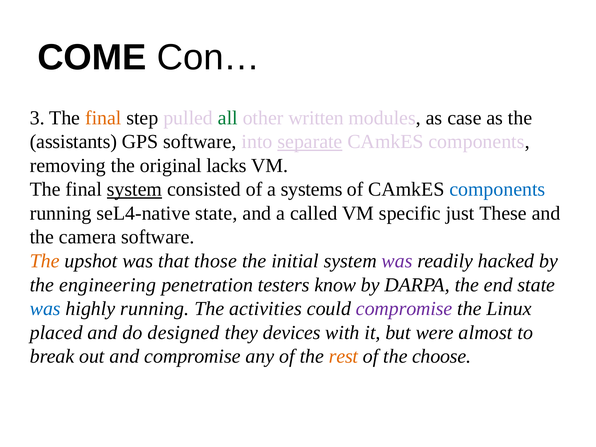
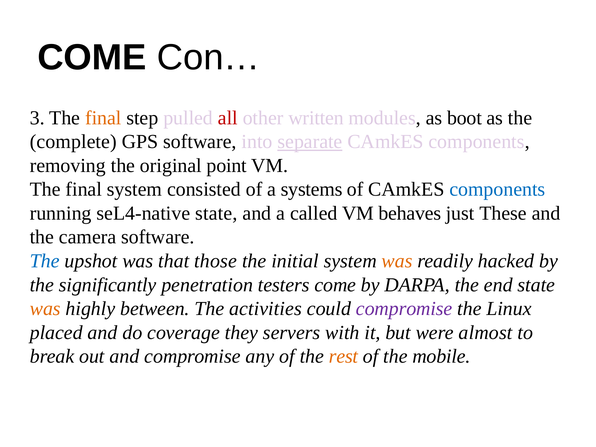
all colour: green -> red
case: case -> boot
assistants: assistants -> complete
lacks: lacks -> point
system at (134, 189) underline: present -> none
specific: specific -> behaves
The at (45, 261) colour: orange -> blue
was at (397, 261) colour: purple -> orange
engineering: engineering -> significantly
testers know: know -> come
was at (45, 309) colour: blue -> orange
highly running: running -> between
designed: designed -> coverage
devices: devices -> servers
choose: choose -> mobile
